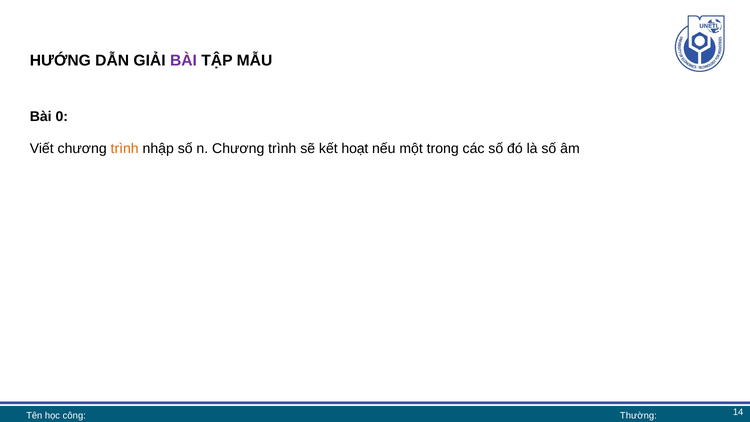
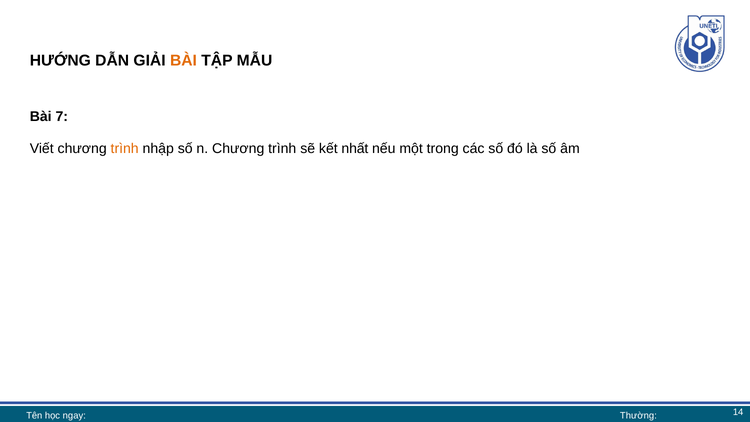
BÀI at (183, 61) colour: purple -> orange
0: 0 -> 7
hoạt: hoạt -> nhất
công: công -> ngay
